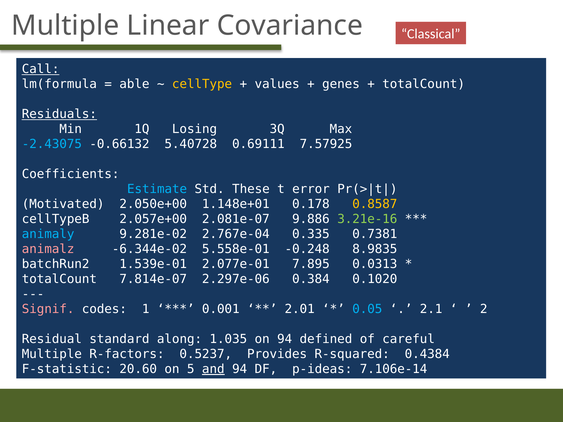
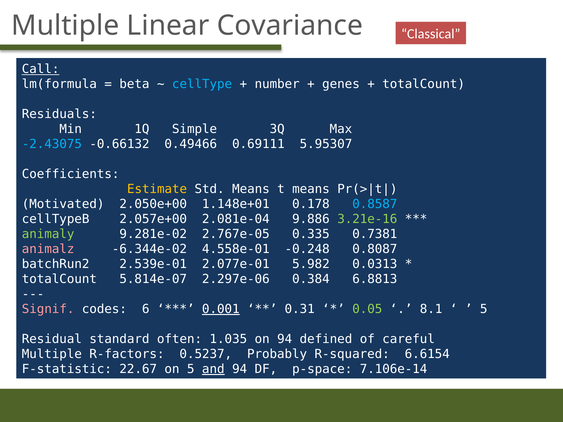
able: able -> beta
cellType colour: yellow -> light blue
values: values -> number
Residuals underline: present -> none
Losing: Losing -> Simple
5.40728: 5.40728 -> 0.49466
7.57925: 7.57925 -> 5.95307
Estimate colour: light blue -> yellow
Std These: These -> Means
t error: error -> means
0.8587 colour: yellow -> light blue
2.081e-07: 2.081e-07 -> 2.081e-04
animaly colour: light blue -> light green
2.767e-04: 2.767e-04 -> 2.767e-05
5.558e-01: 5.558e-01 -> 4.558e-01
8.9835: 8.9835 -> 0.8087
1.539e-01: 1.539e-01 -> 2.539e-01
7.895: 7.895 -> 5.982
7.814e-07: 7.814e-07 -> 5.814e-07
0.1020: 0.1020 -> 6.8813
1: 1 -> 6
0.001 underline: none -> present
2.01: 2.01 -> 0.31
0.05 colour: light blue -> light green
2.1: 2.1 -> 8.1
2 at (484, 309): 2 -> 5
along: along -> often
Provides: Provides -> Probably
0.4384: 0.4384 -> 6.6154
20.60: 20.60 -> 22.67
p-ideas: p-ideas -> p-space
